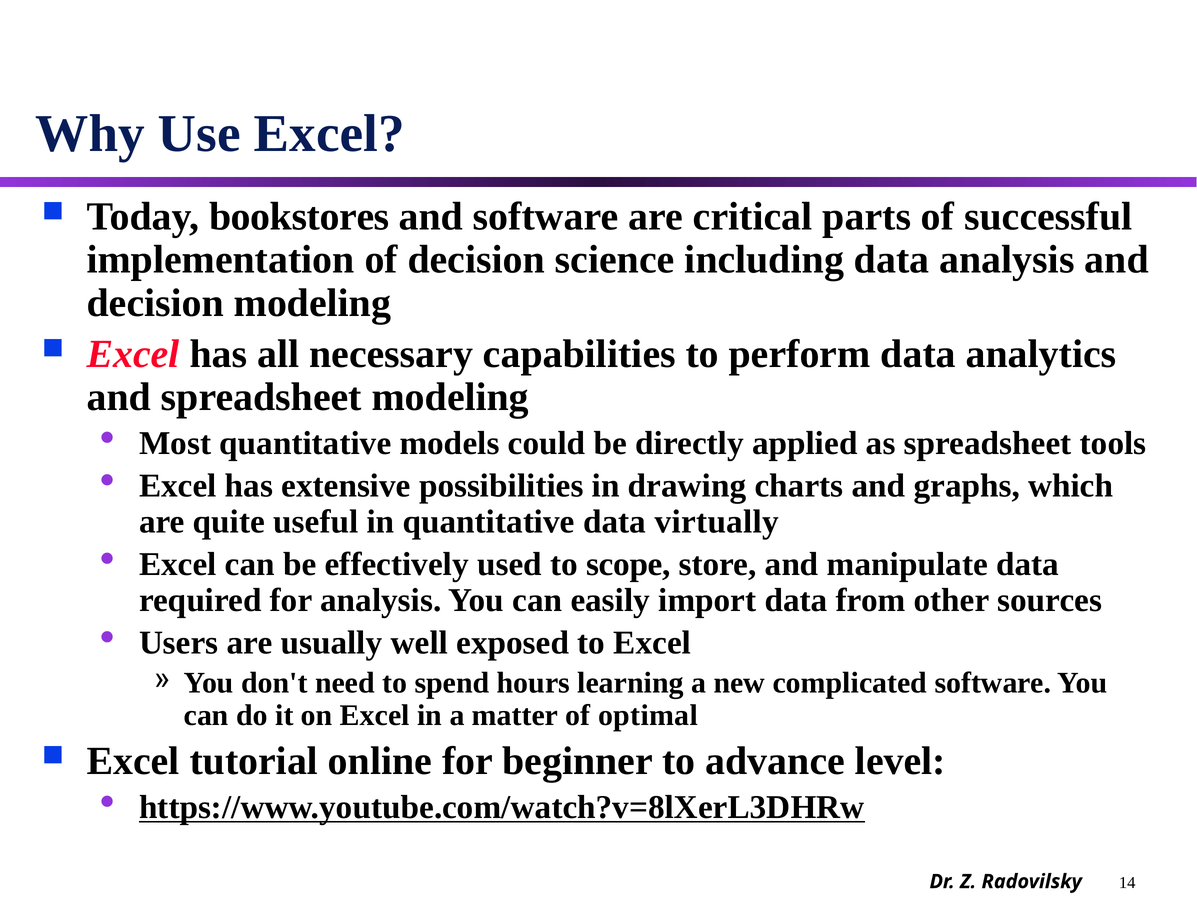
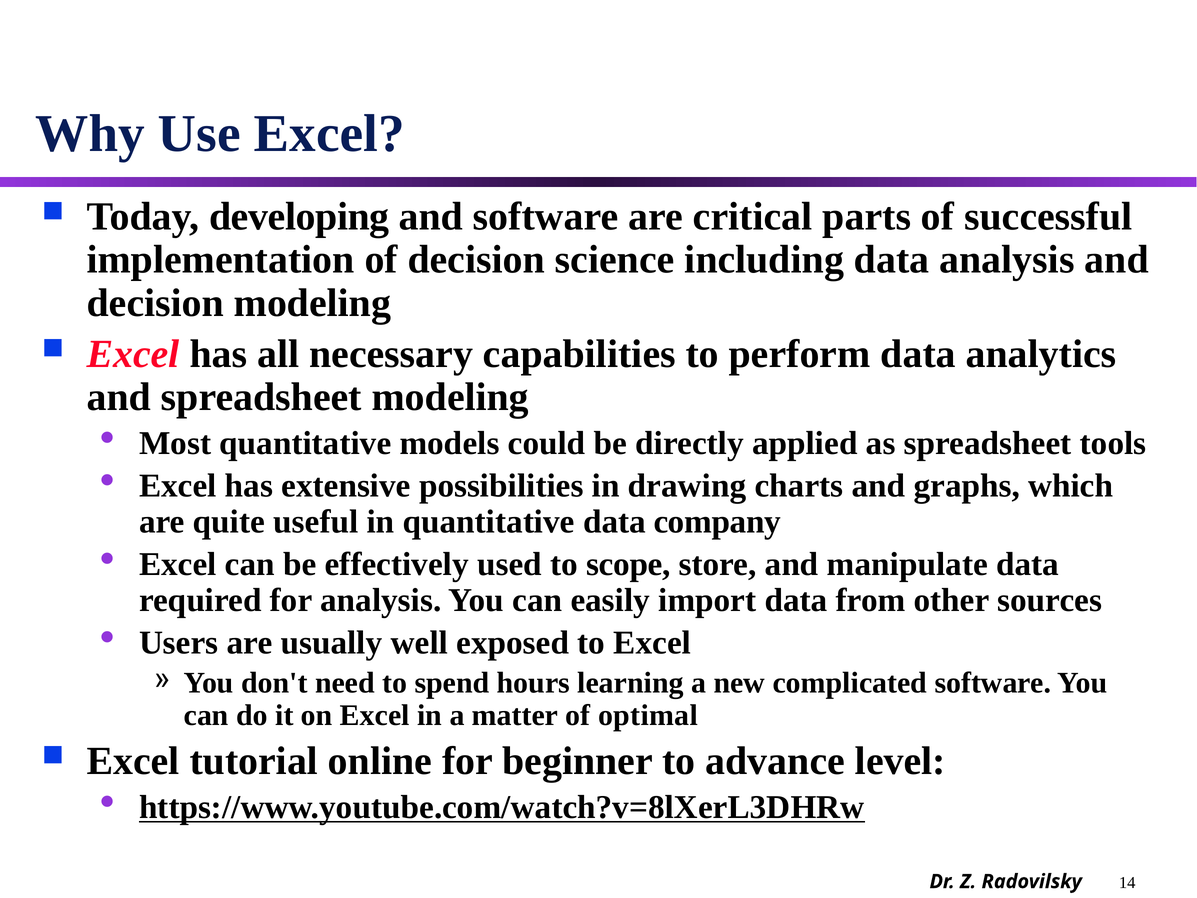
bookstores: bookstores -> developing
virtually: virtually -> company
